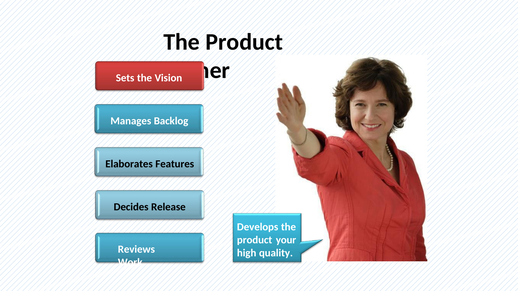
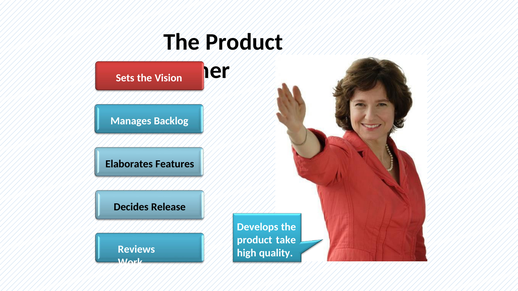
your: your -> take
